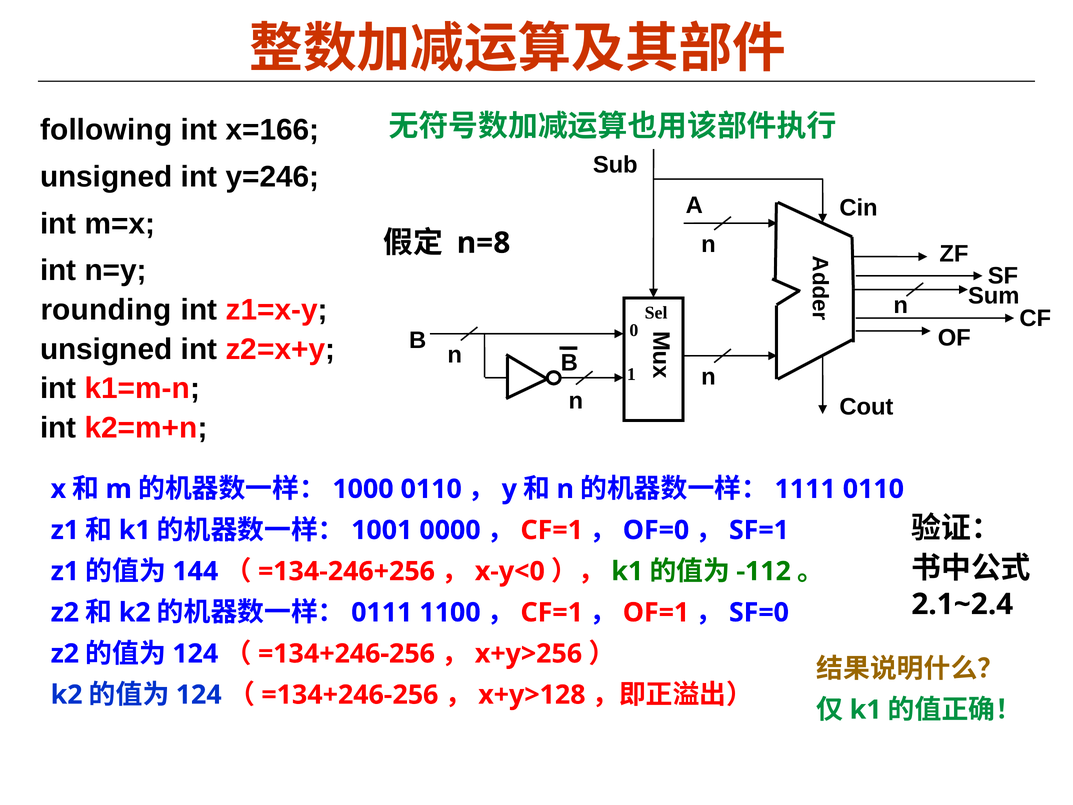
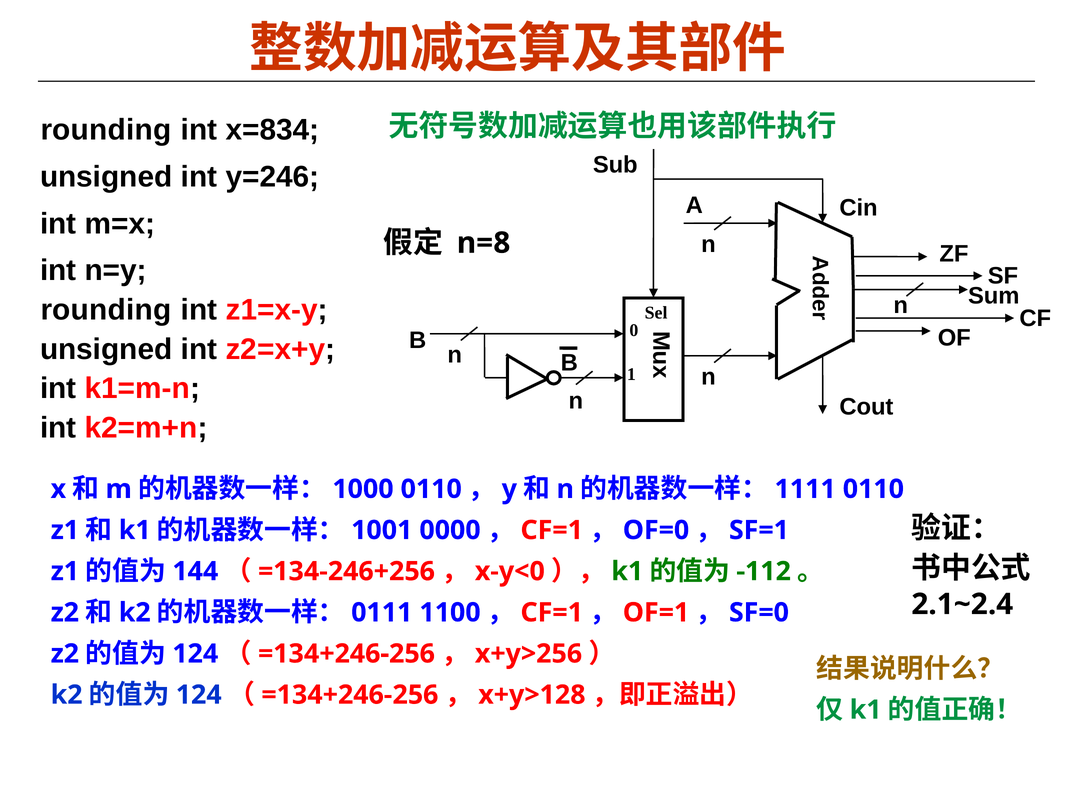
following at (106, 130): following -> rounding
x=166: x=166 -> x=834
